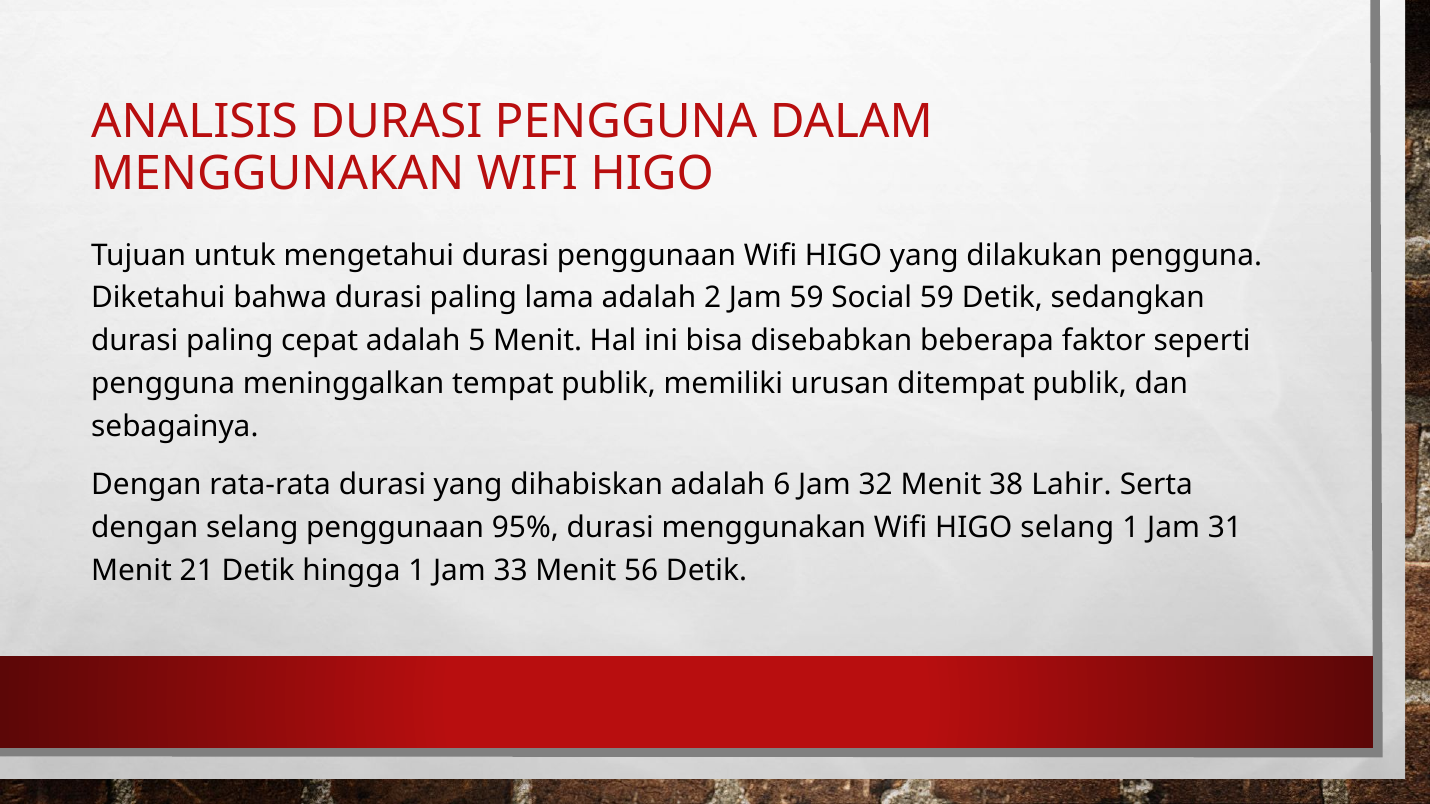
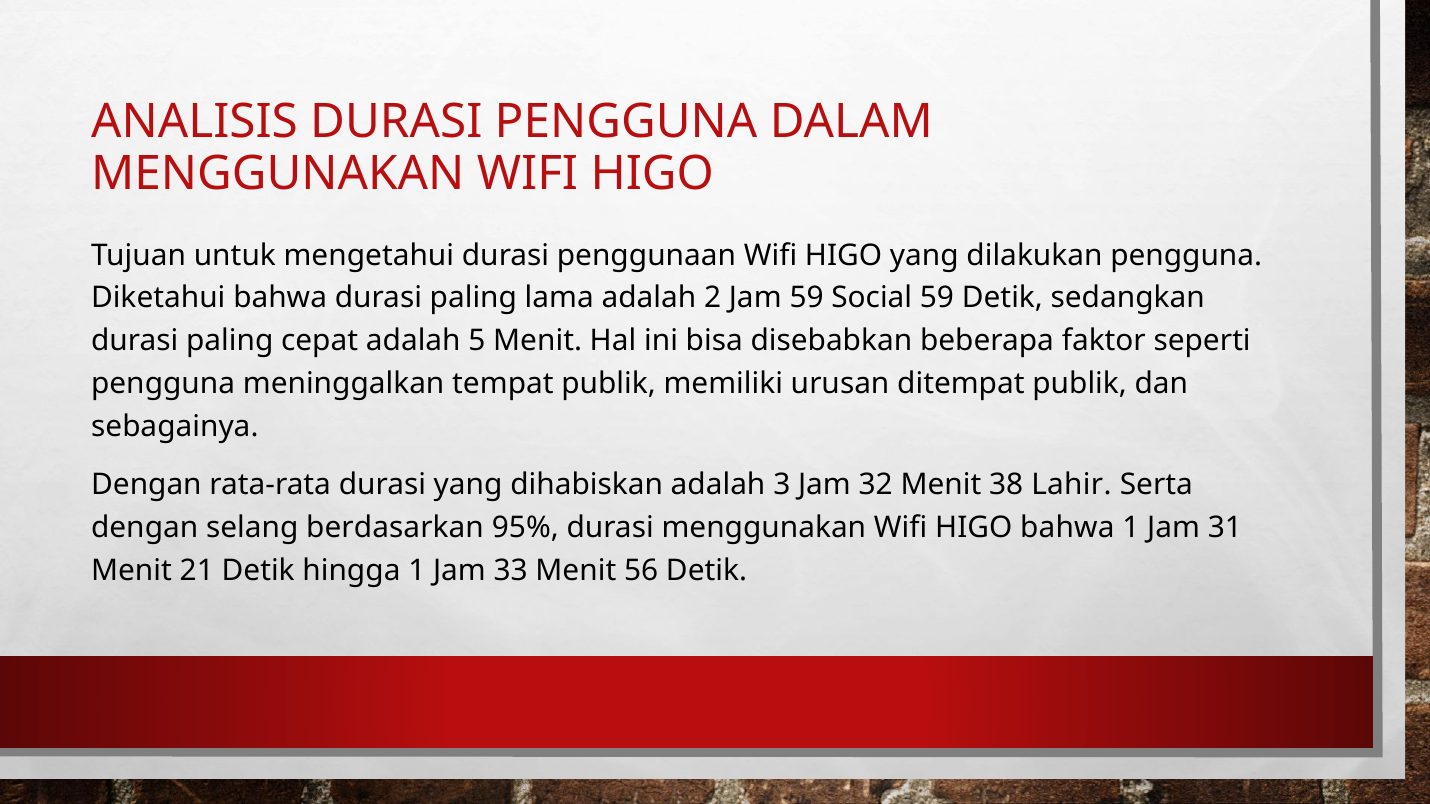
6: 6 -> 3
selang penggunaan: penggunaan -> berdasarkan
HIGO selang: selang -> bahwa
